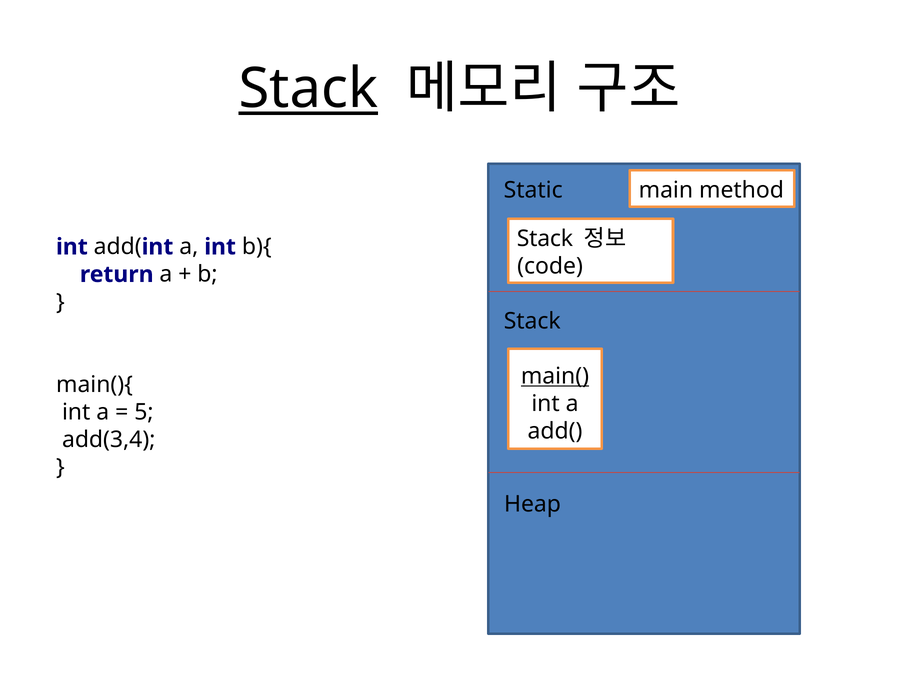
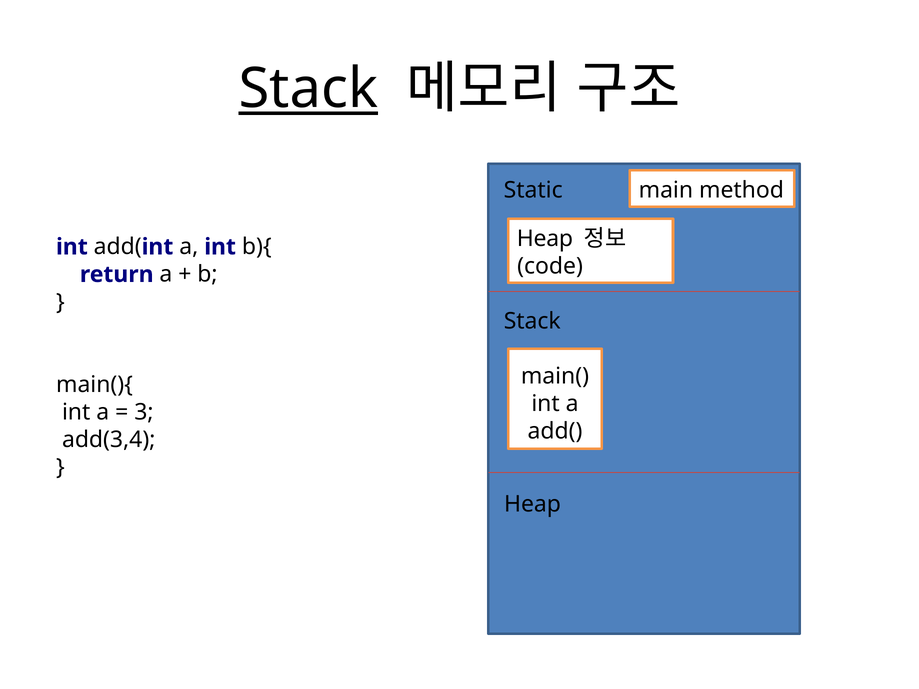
Stack at (545, 239): Stack -> Heap
main( underline: present -> none
5: 5 -> 3
